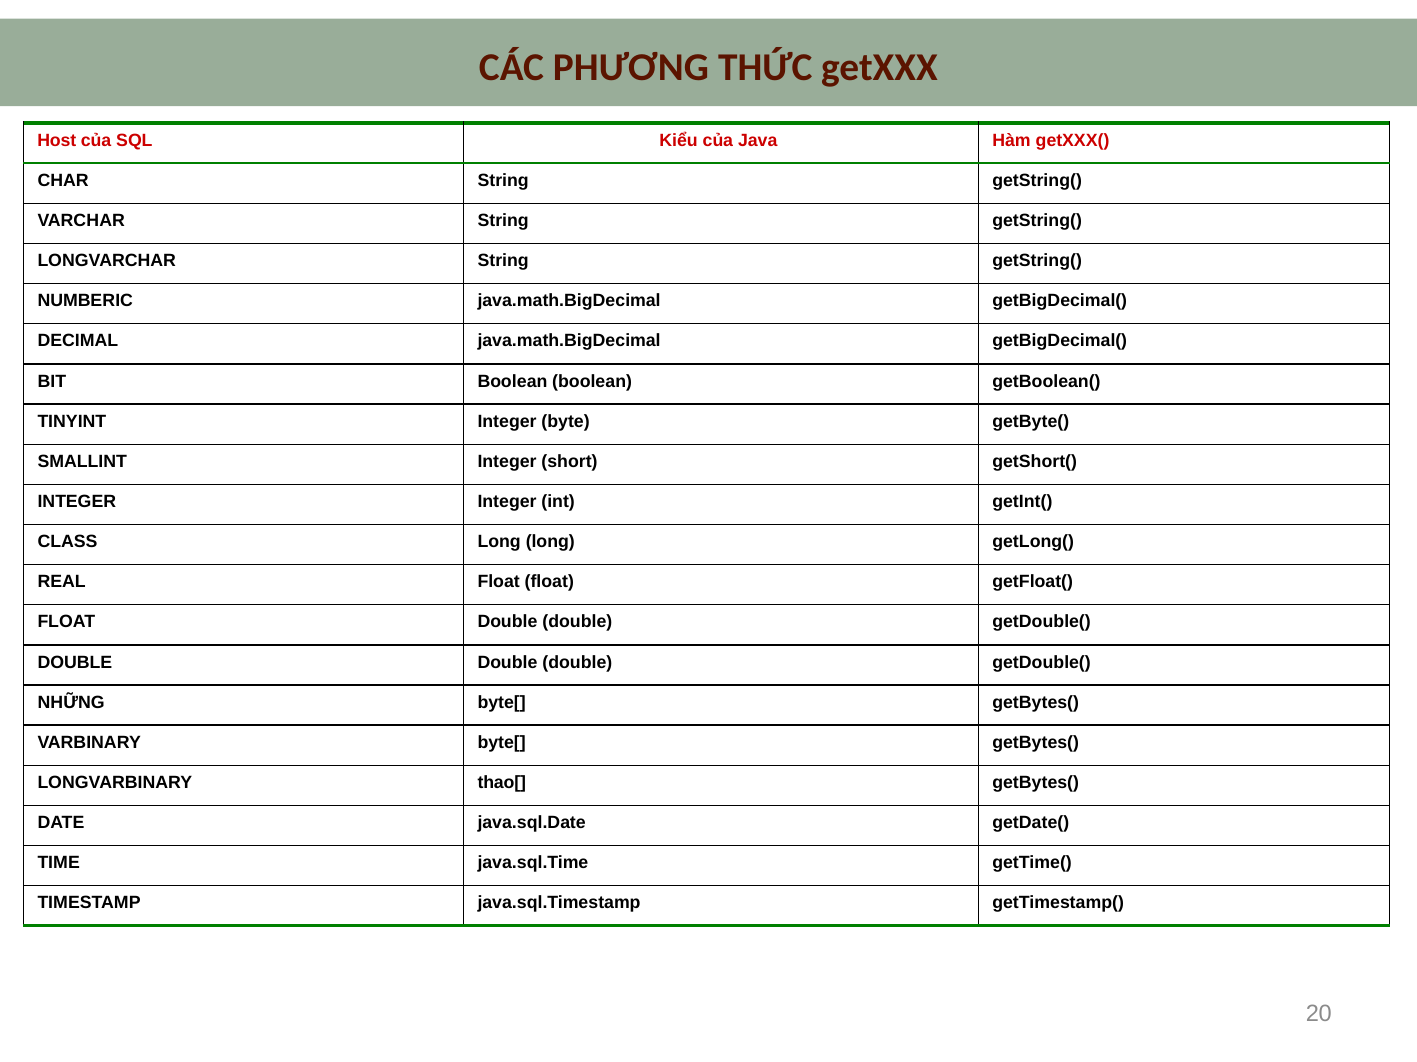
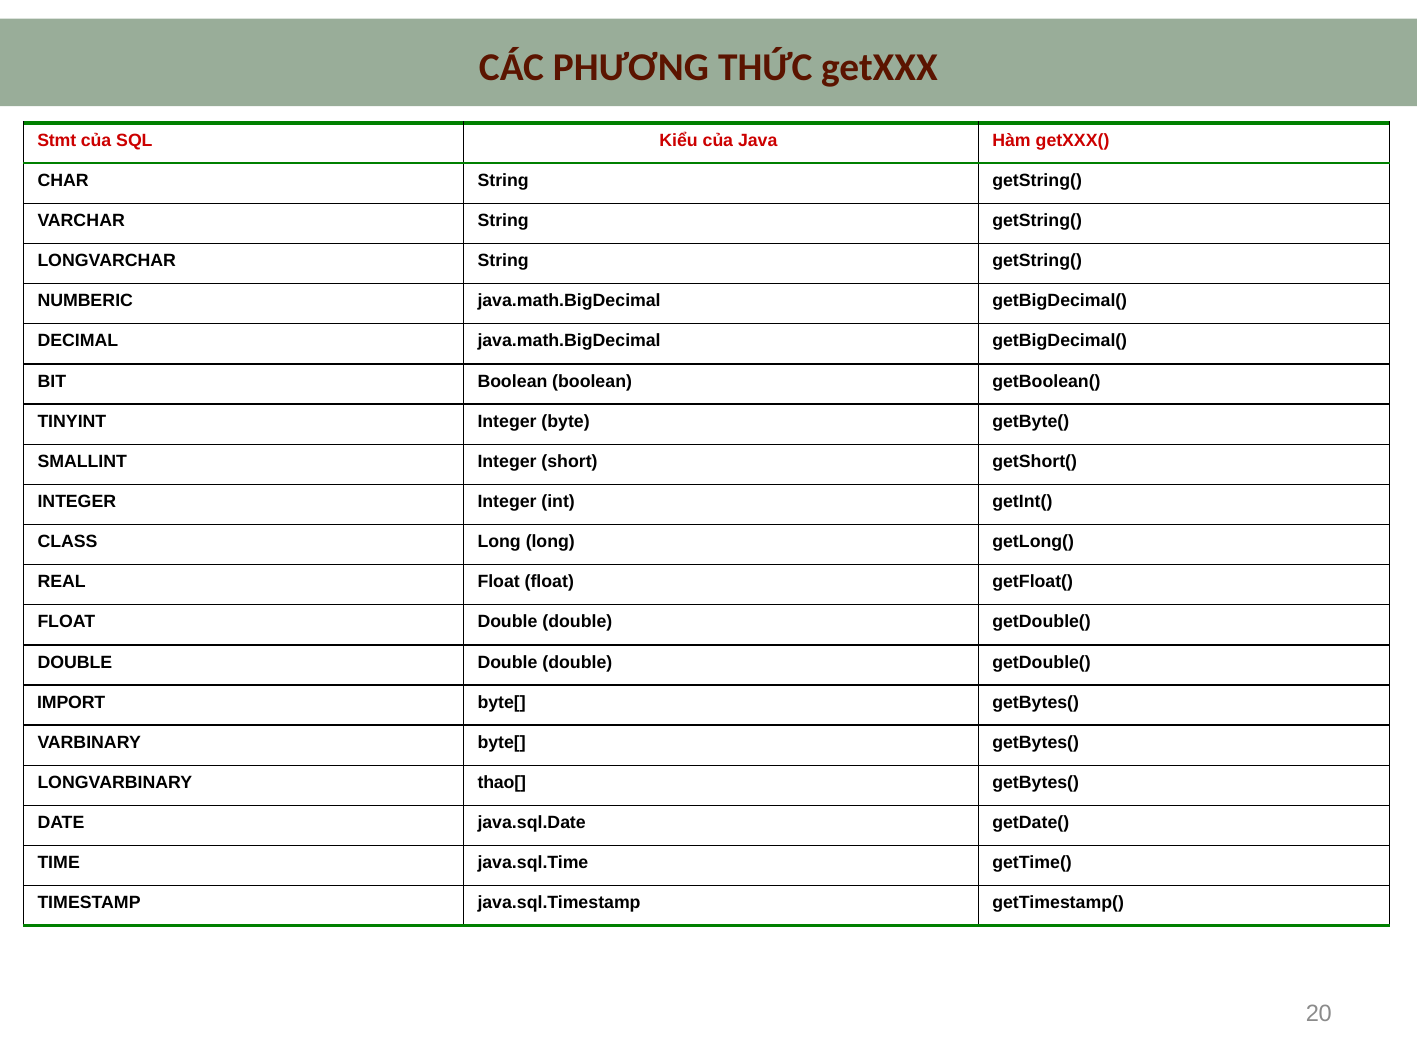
Host: Host -> Stmt
NHỮNG: NHỮNG -> IMPORT
